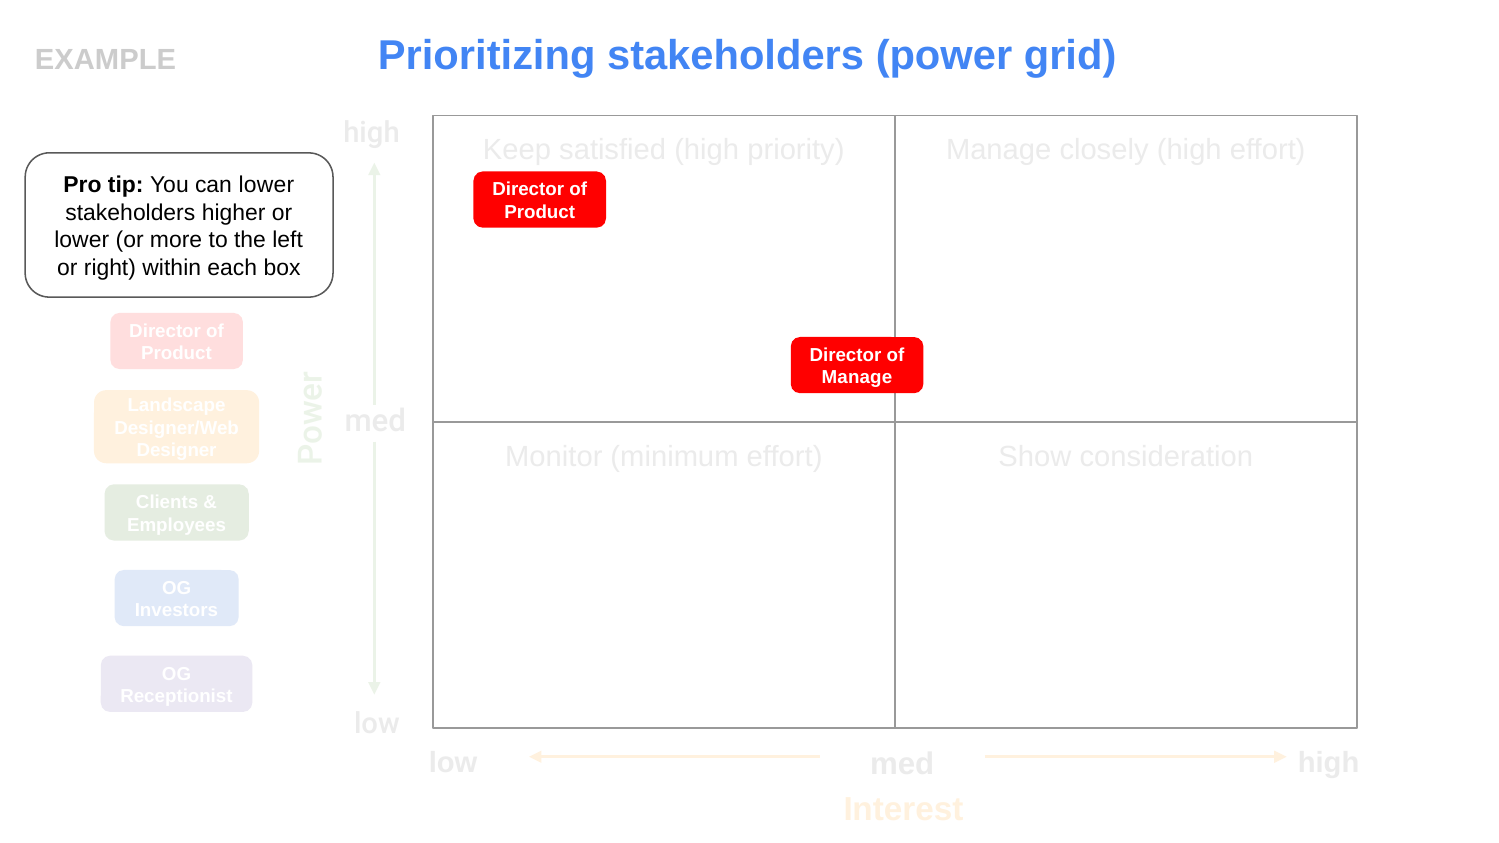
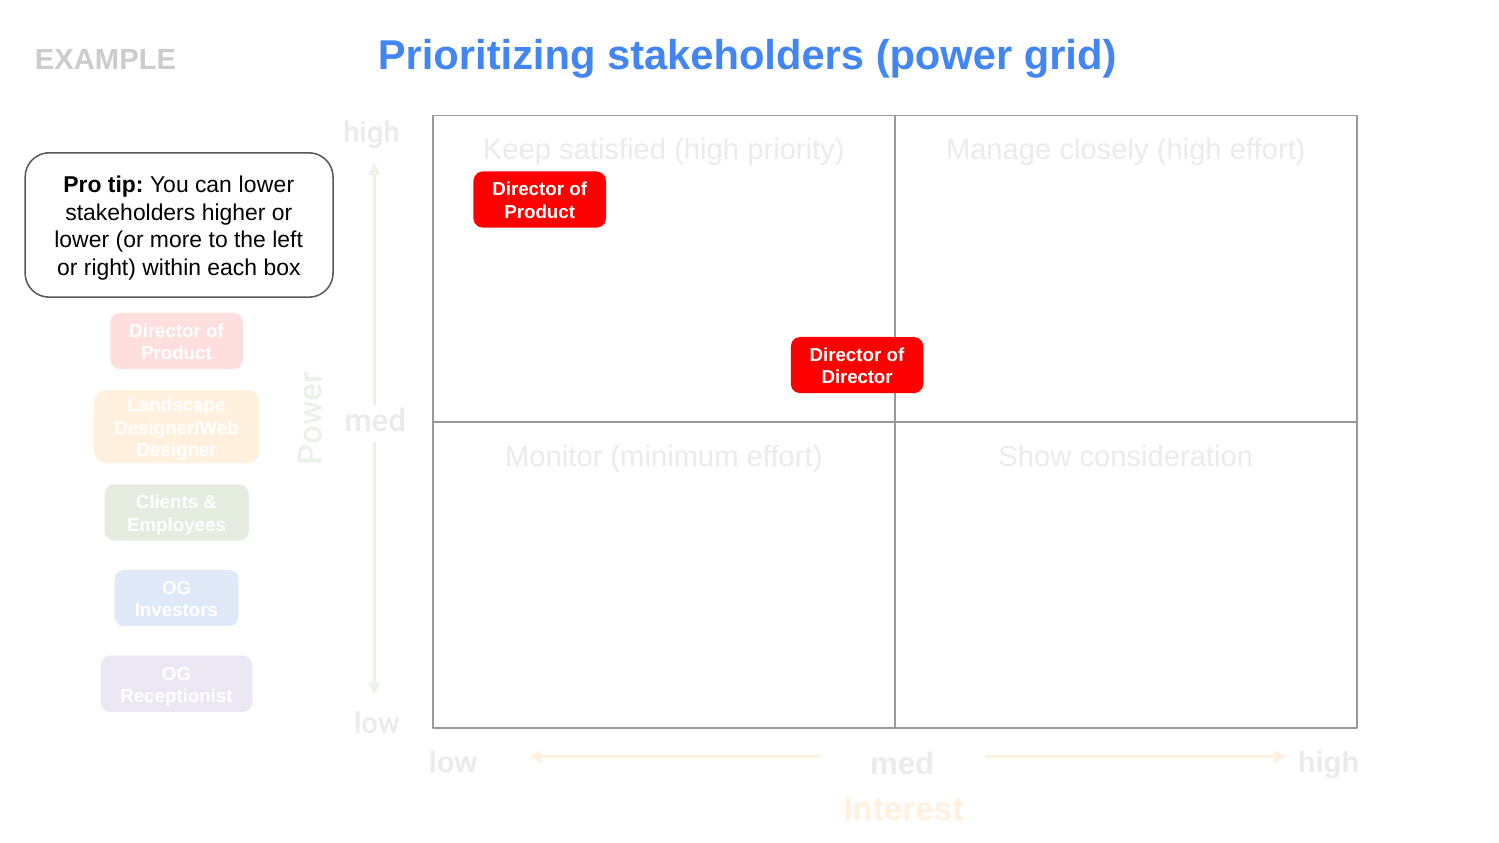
Manage at (857, 378): Manage -> Director
